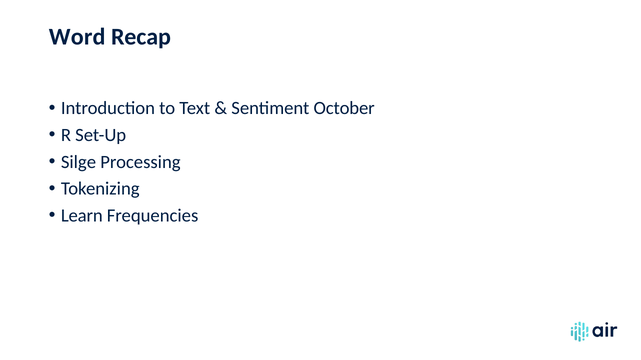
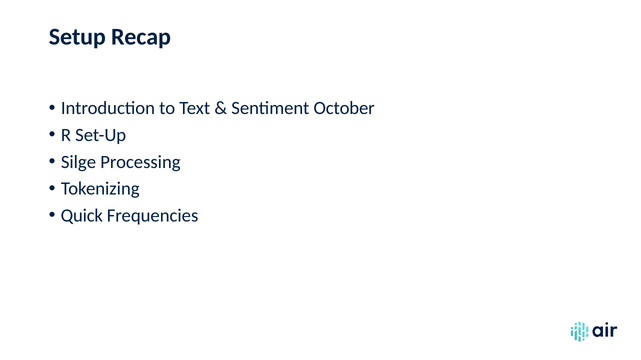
Word: Word -> Setup
Learn: Learn -> Quick
